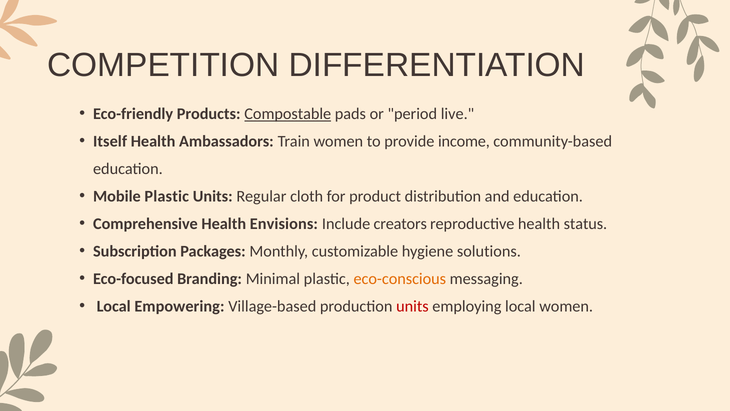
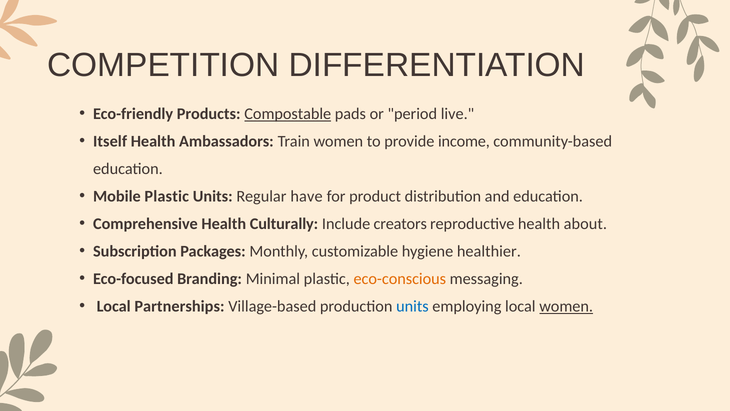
cloth: cloth -> have
Envisions: Envisions -> Culturally
status: status -> about
solutions: solutions -> healthier
Empowering: Empowering -> Partnerships
units at (412, 306) colour: red -> blue
women at (566, 306) underline: none -> present
